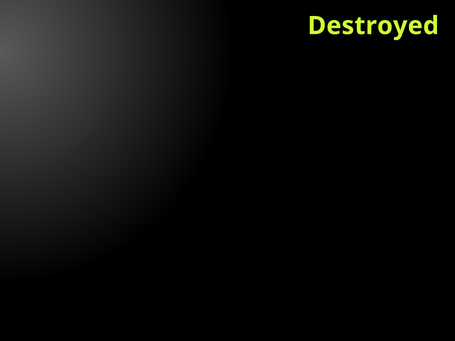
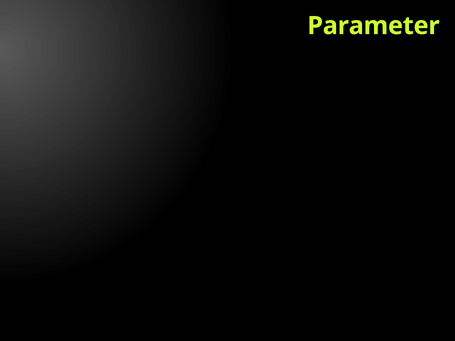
Destroyed at (373, 26): Destroyed -> Parameter
